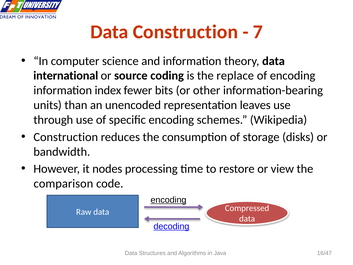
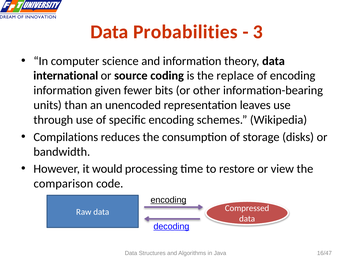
Data Construction: Construction -> Probabilities
7: 7 -> 3
index: index -> given
Construction at (66, 137): Construction -> Compilations
nodes: nodes -> would
